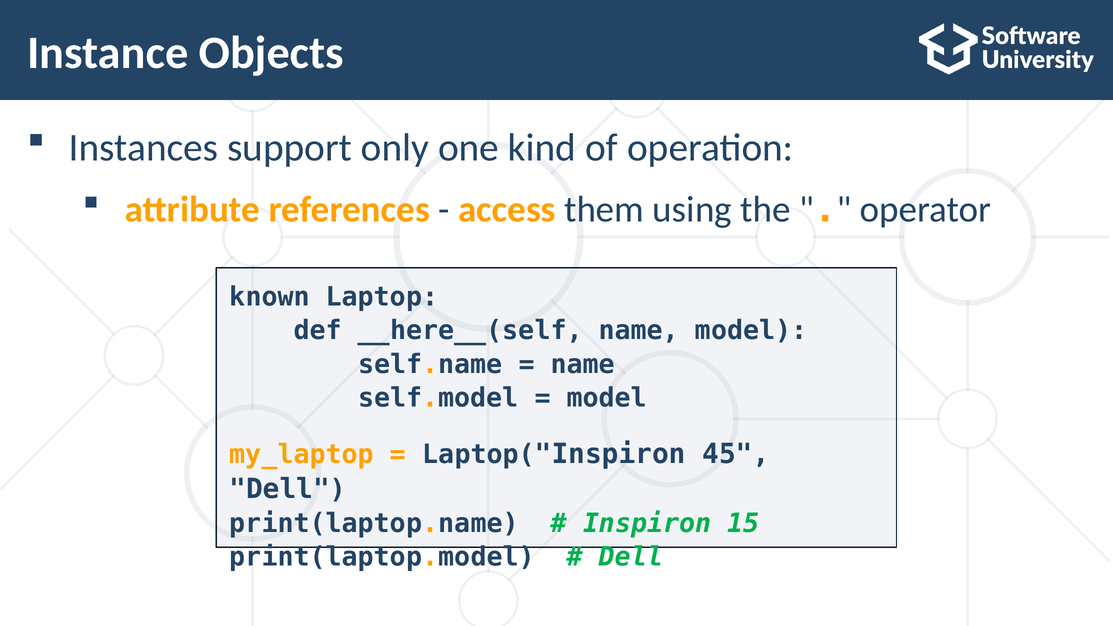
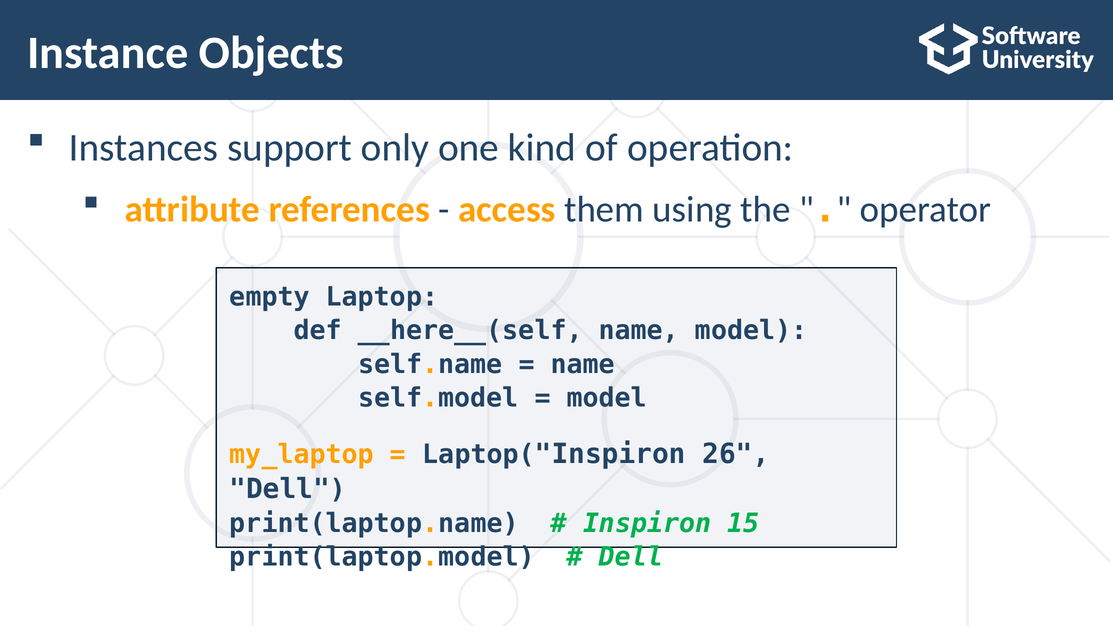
known: known -> empty
45: 45 -> 26
